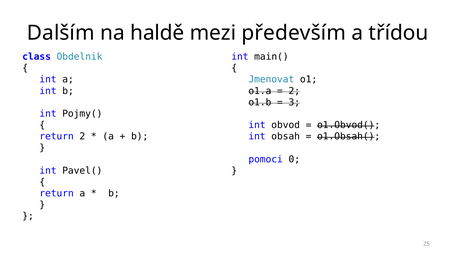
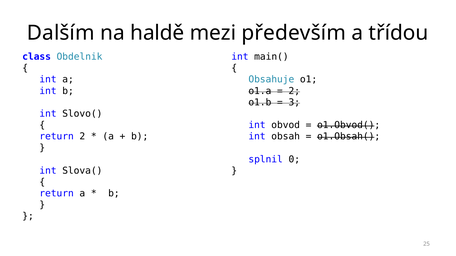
Jmenovat: Jmenovat -> Obsahuje
Pojmy(: Pojmy( -> Slovo(
pomoci: pomoci -> splnil
Pavel(: Pavel( -> Slova(
